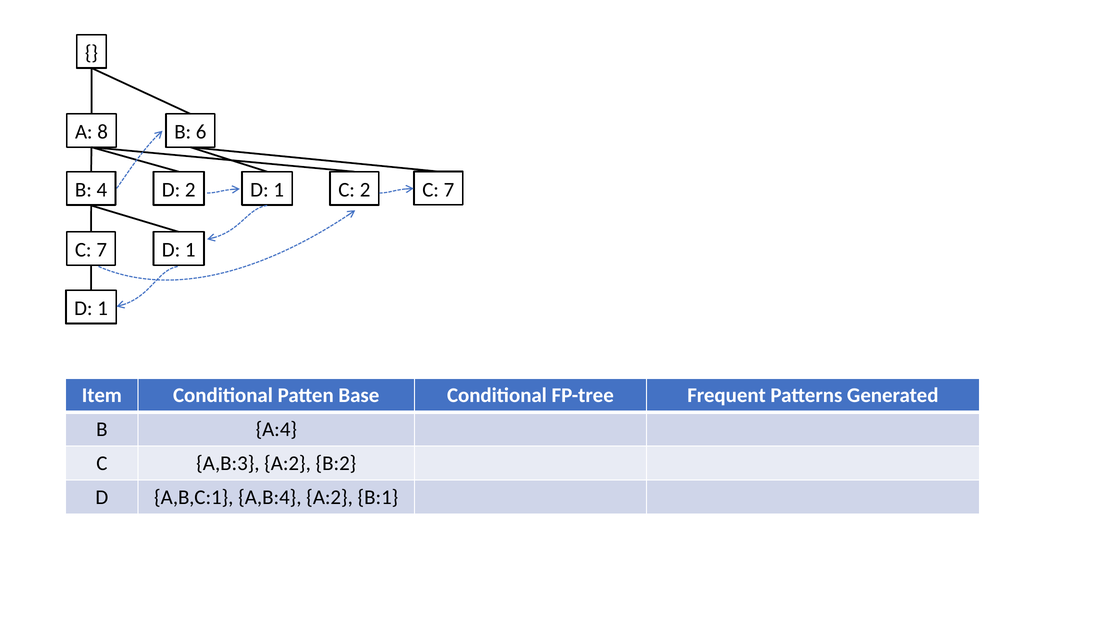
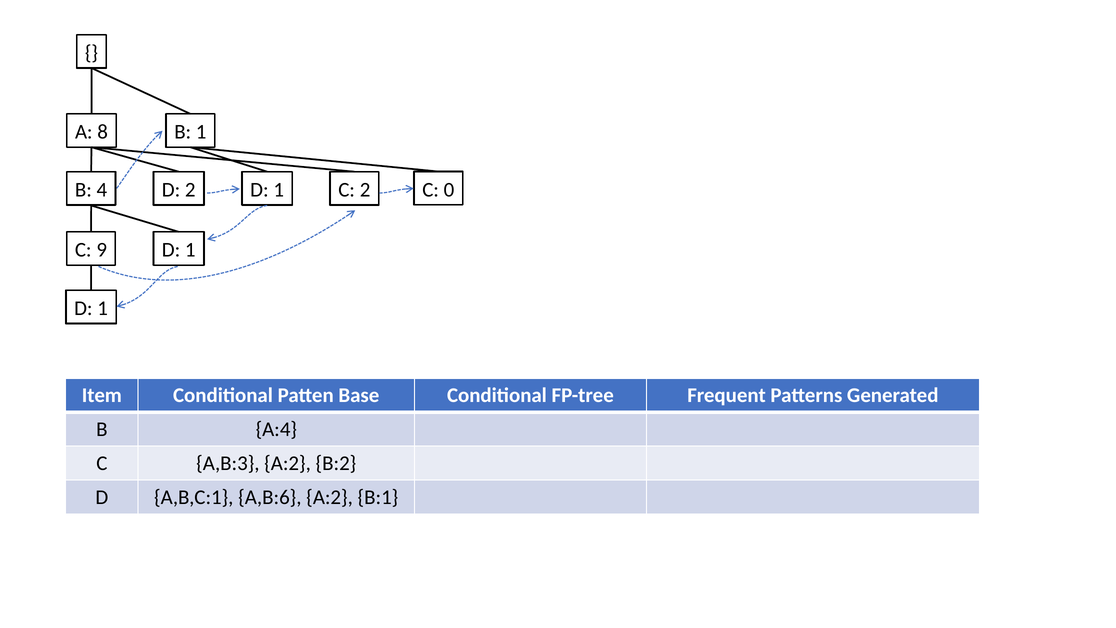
B 6: 6 -> 1
2 C 7: 7 -> 0
7 at (102, 250): 7 -> 9
A,B:4: A,B:4 -> A,B:6
